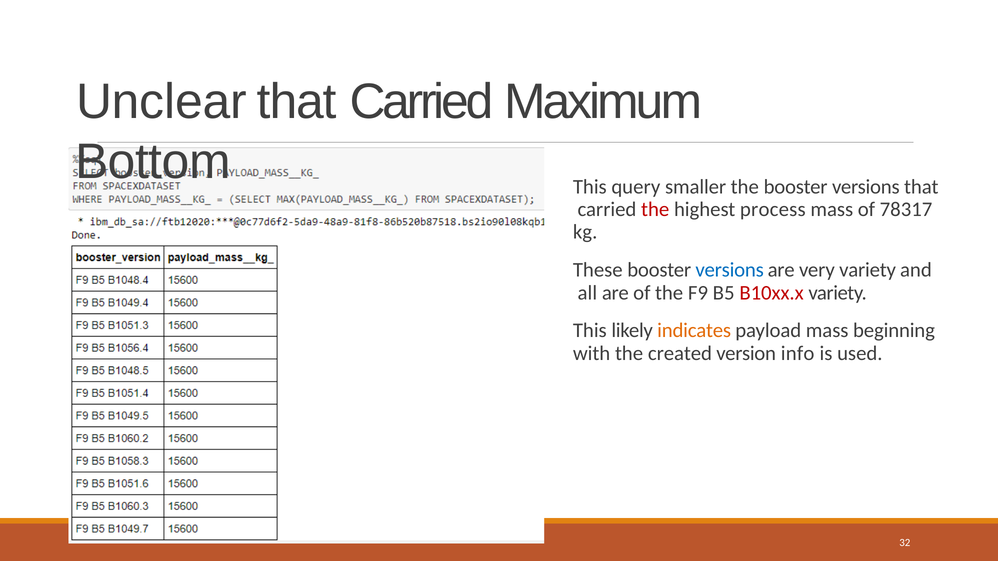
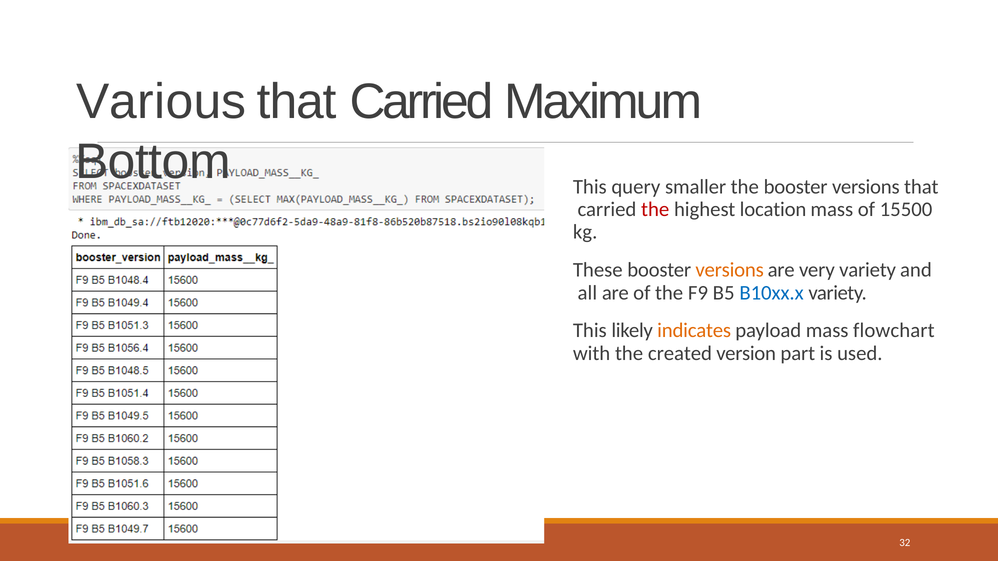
Unclear: Unclear -> Various
process: process -> location
78317: 78317 -> 15500
versions at (730, 270) colour: blue -> orange
B10xx.x colour: red -> blue
beginning: beginning -> flowchart
info: info -> part
